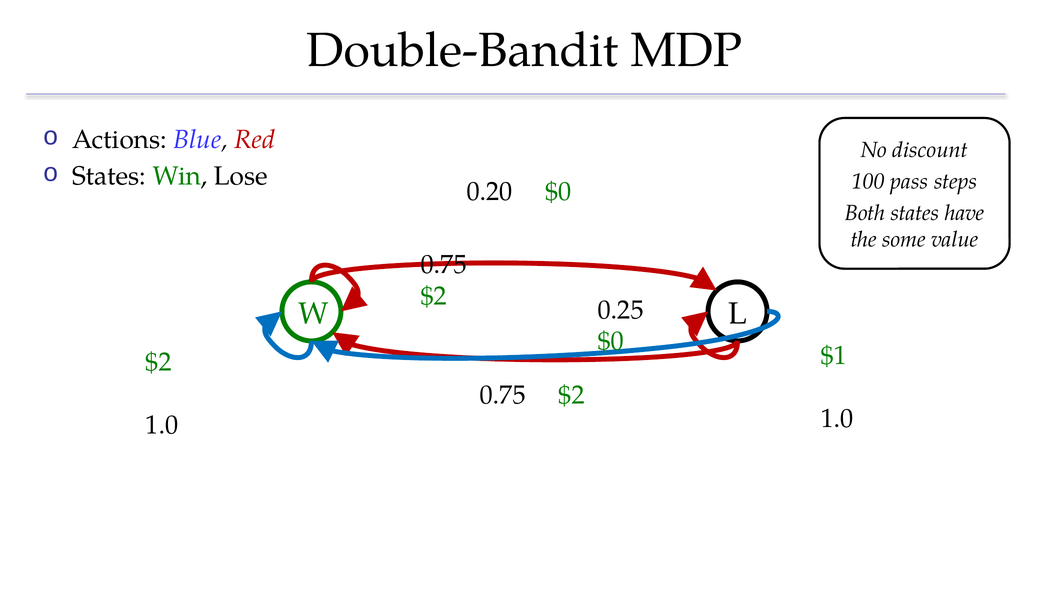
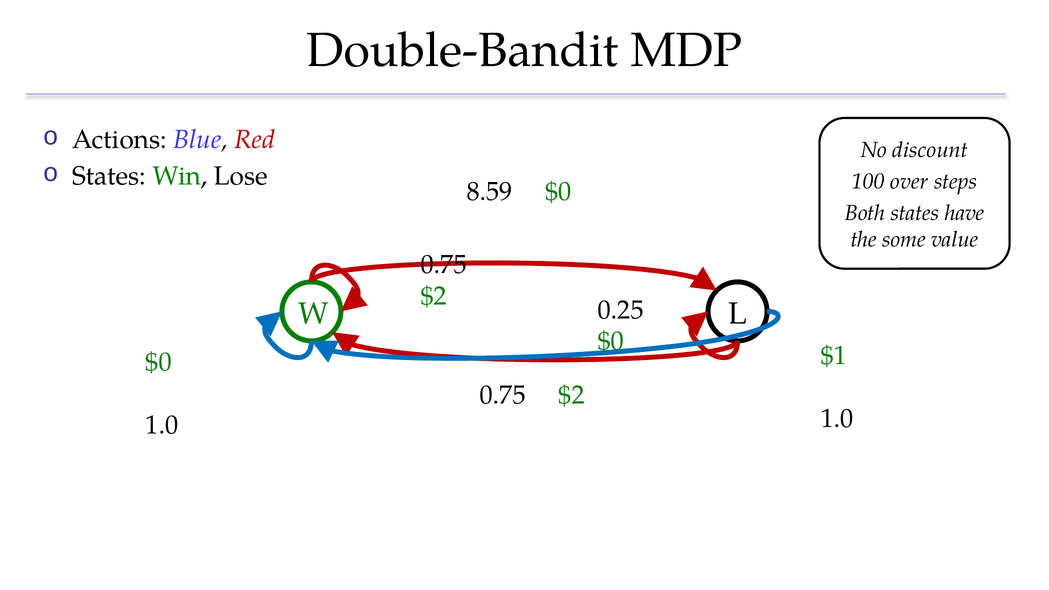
pass: pass -> over
0.20: 0.20 -> 8.59
$2 at (159, 362): $2 -> $0
